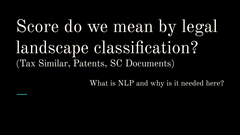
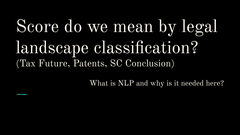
Similar: Similar -> Future
Documents: Documents -> Conclusion
